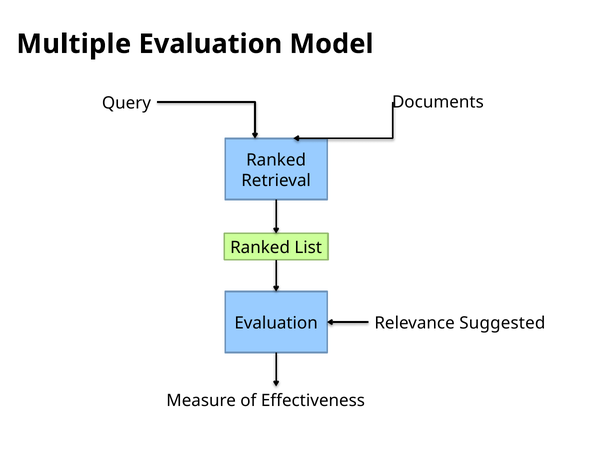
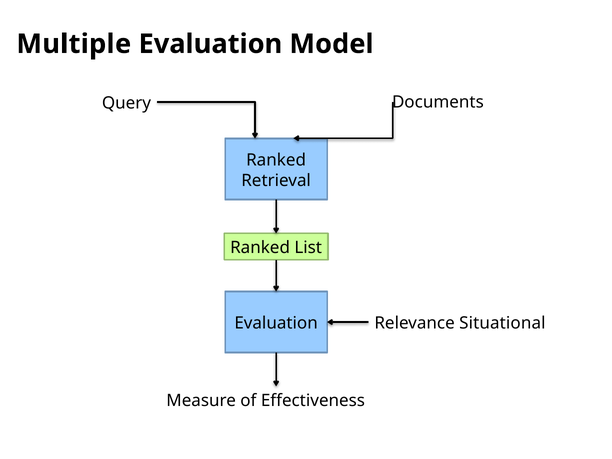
Suggested: Suggested -> Situational
